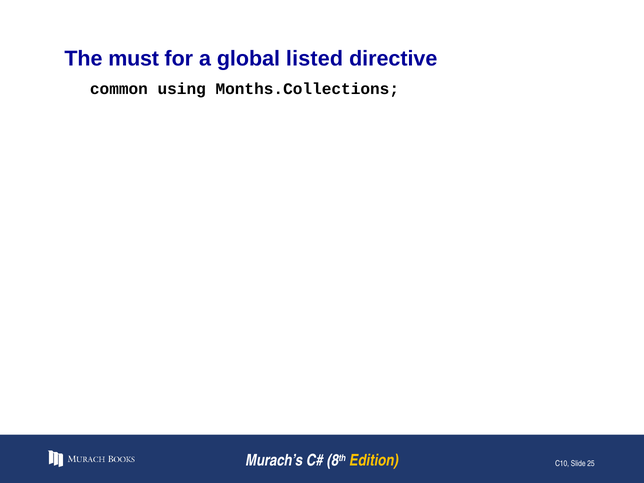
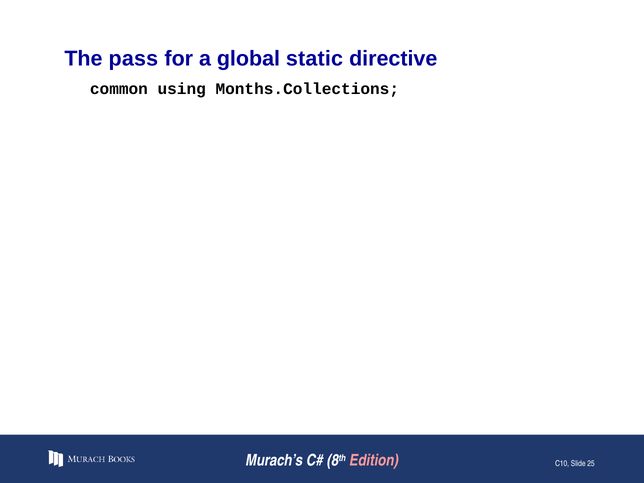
must: must -> pass
listed: listed -> static
Edition colour: yellow -> pink
